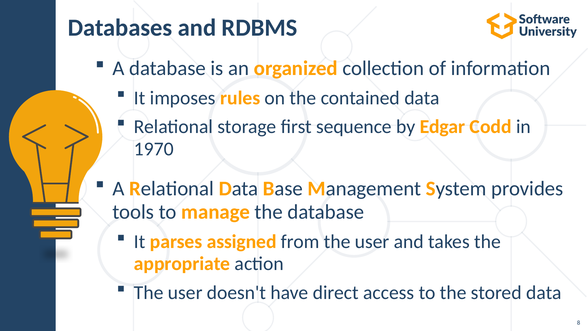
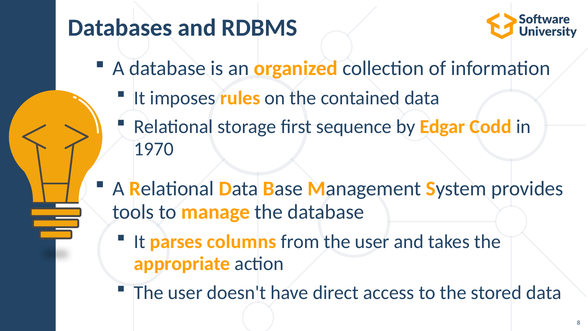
assigned: assigned -> columns
